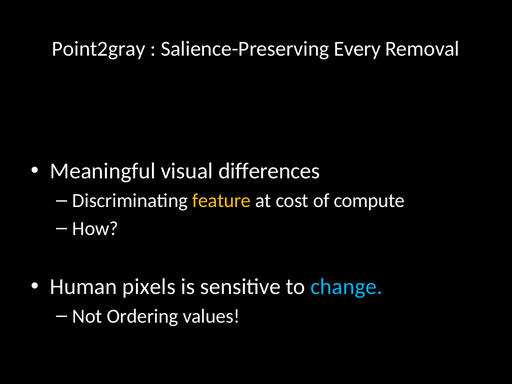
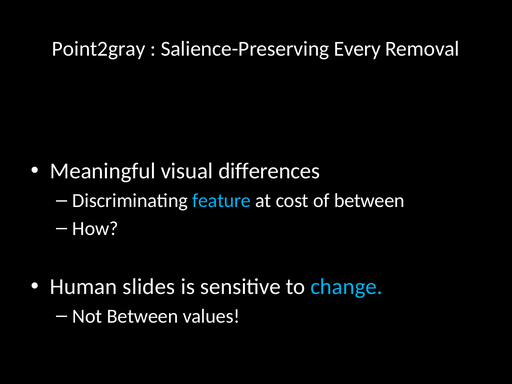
feature colour: yellow -> light blue
of compute: compute -> between
pixels: pixels -> slides
Not Ordering: Ordering -> Between
